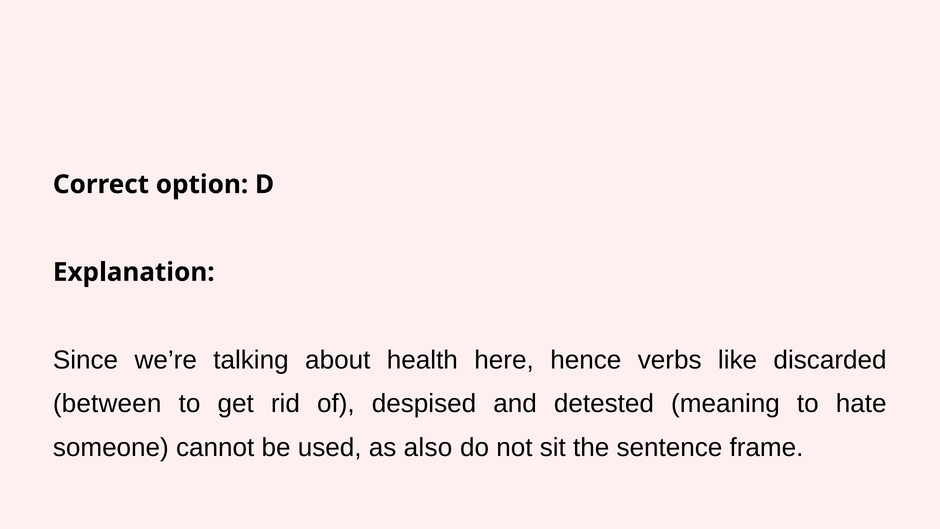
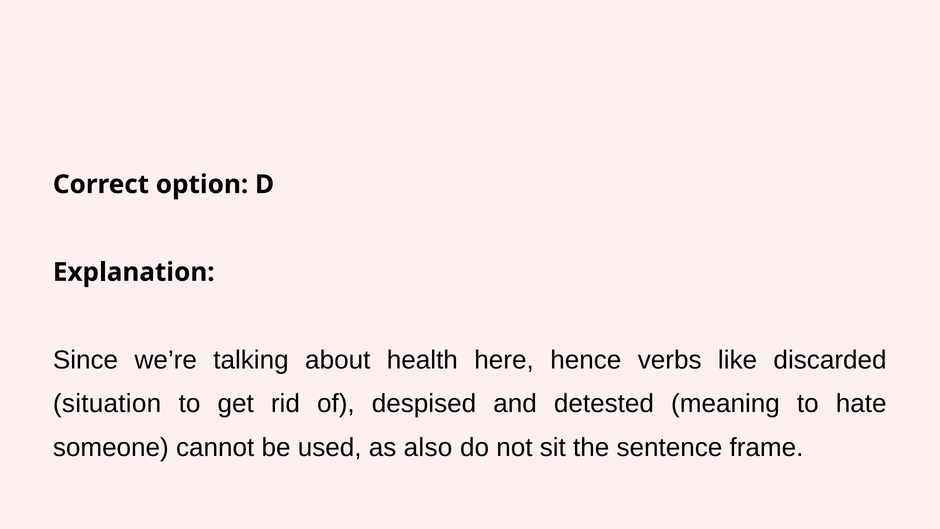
between: between -> situation
